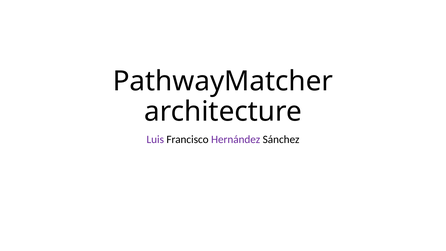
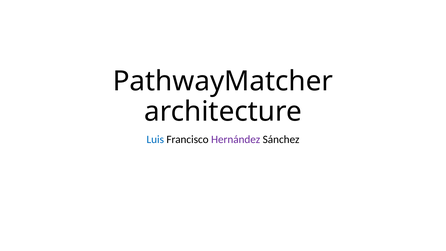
Luis colour: purple -> blue
